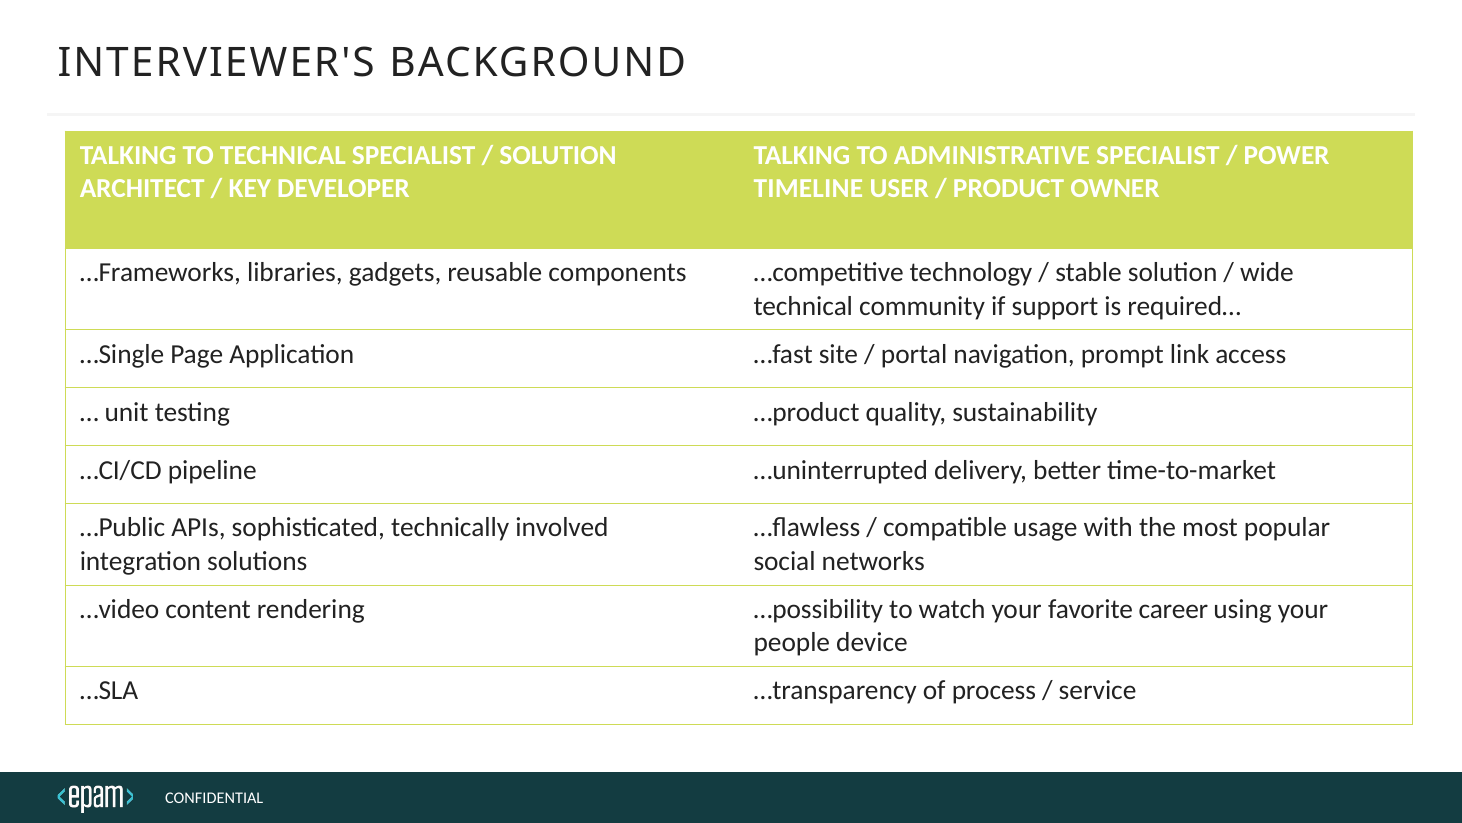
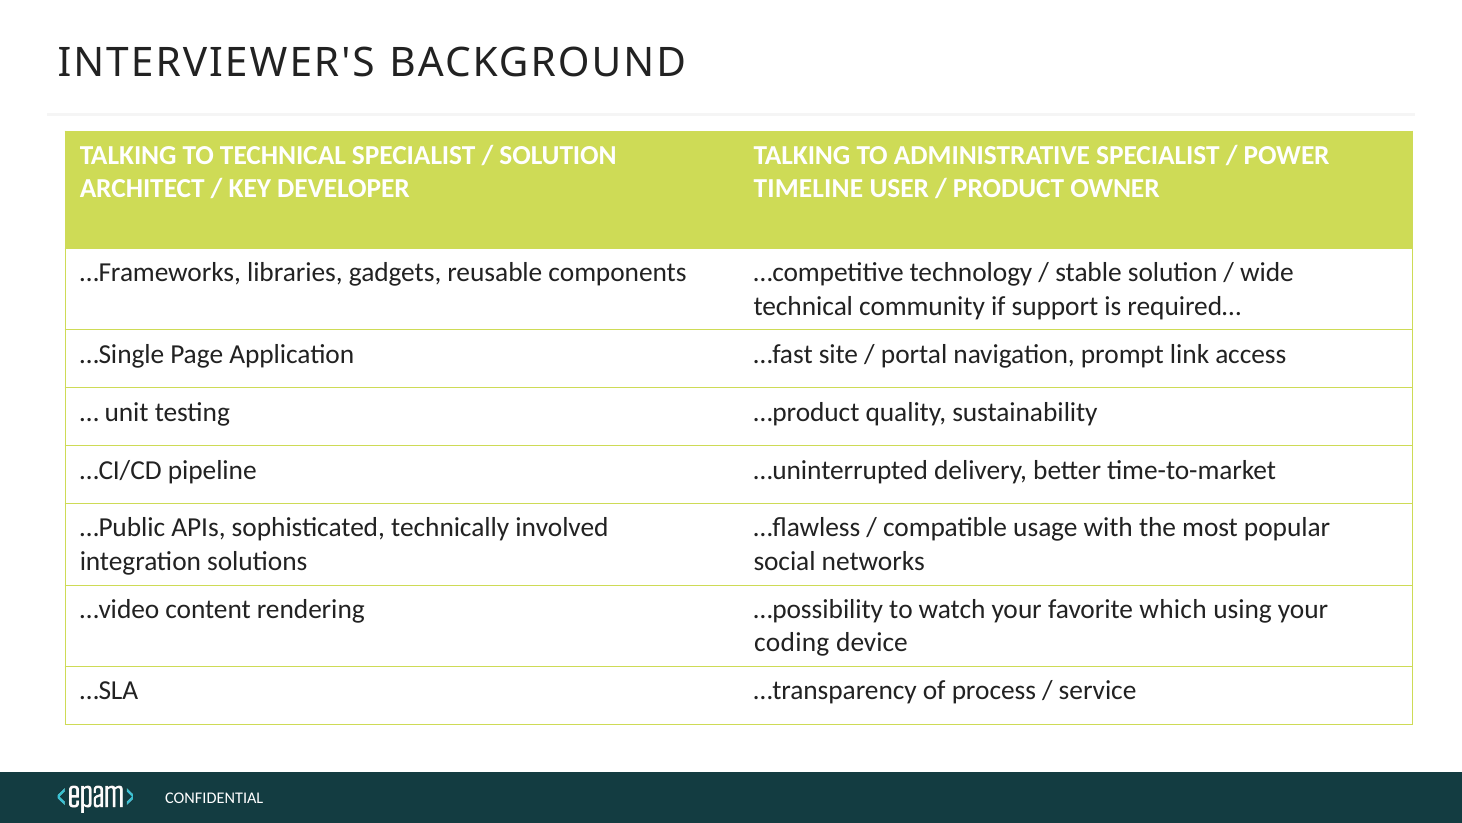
career: career -> which
people: people -> coding
